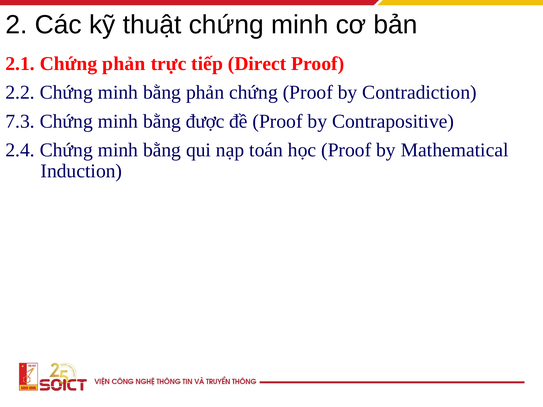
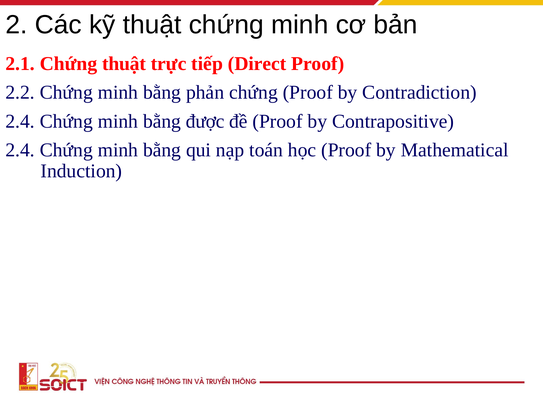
Chứng phản: phản -> thuật
7.3 at (20, 121): 7.3 -> 2.4
